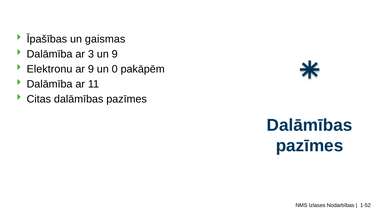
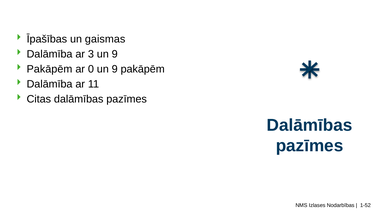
Elektronu at (50, 69): Elektronu -> Pakāpēm
ar 9: 9 -> 0
0 at (115, 69): 0 -> 9
